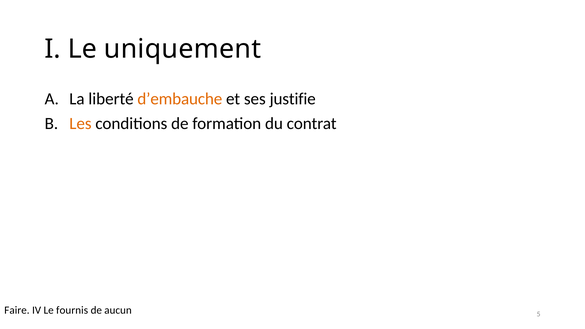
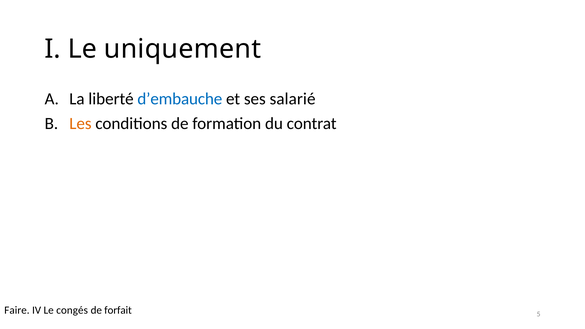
d’embauche colour: orange -> blue
justifie: justifie -> salarié
fournis: fournis -> congés
aucun: aucun -> forfait
